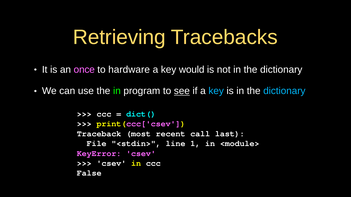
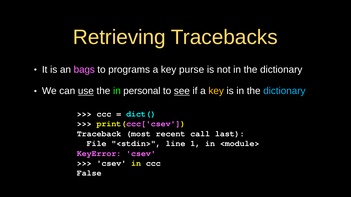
once: once -> bags
hardware: hardware -> programs
would: would -> purse
use underline: none -> present
program: program -> personal
key at (216, 91) colour: light blue -> yellow
